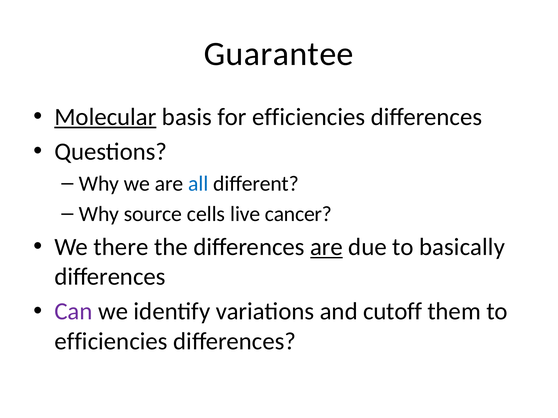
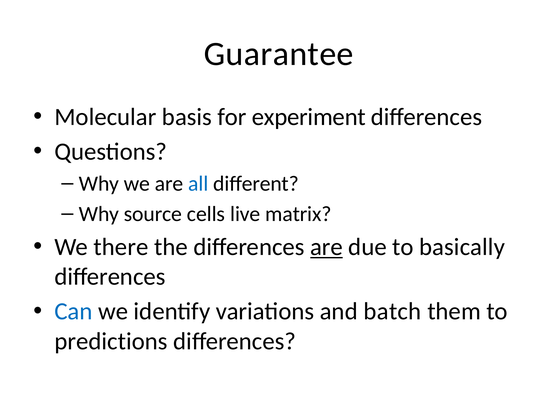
Molecular underline: present -> none
for efficiencies: efficiencies -> experiment
cancer: cancer -> matrix
Can colour: purple -> blue
cutoff: cutoff -> batch
efficiencies at (111, 342): efficiencies -> predictions
